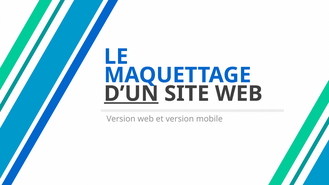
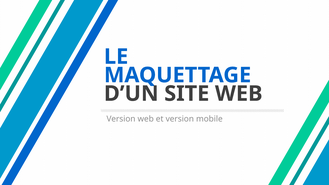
D’UN underline: present -> none
